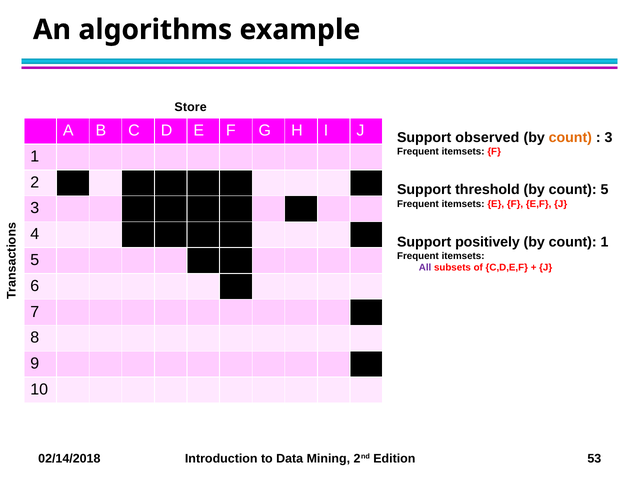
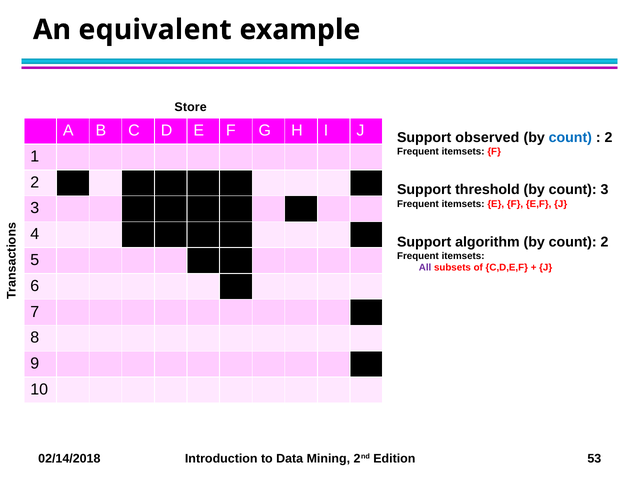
algorithms: algorithms -> equivalent
count at (570, 138) colour: orange -> blue
3 at (608, 138): 3 -> 2
count 5: 5 -> 3
positively: positively -> algorithm
count 1: 1 -> 2
